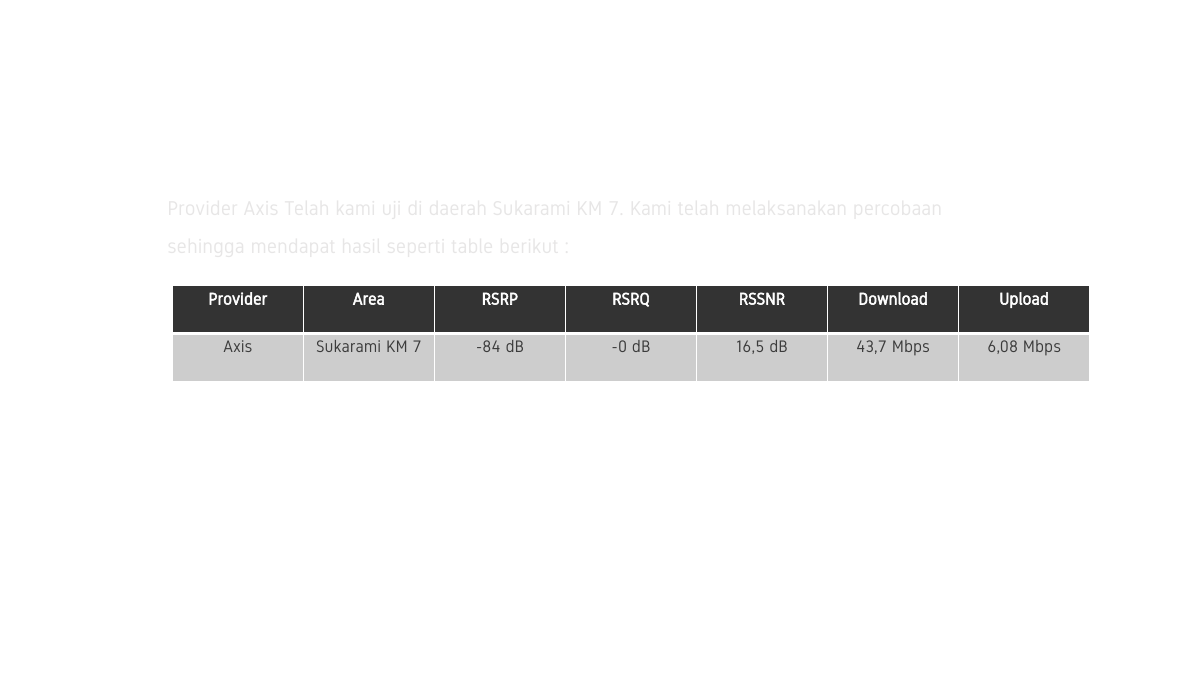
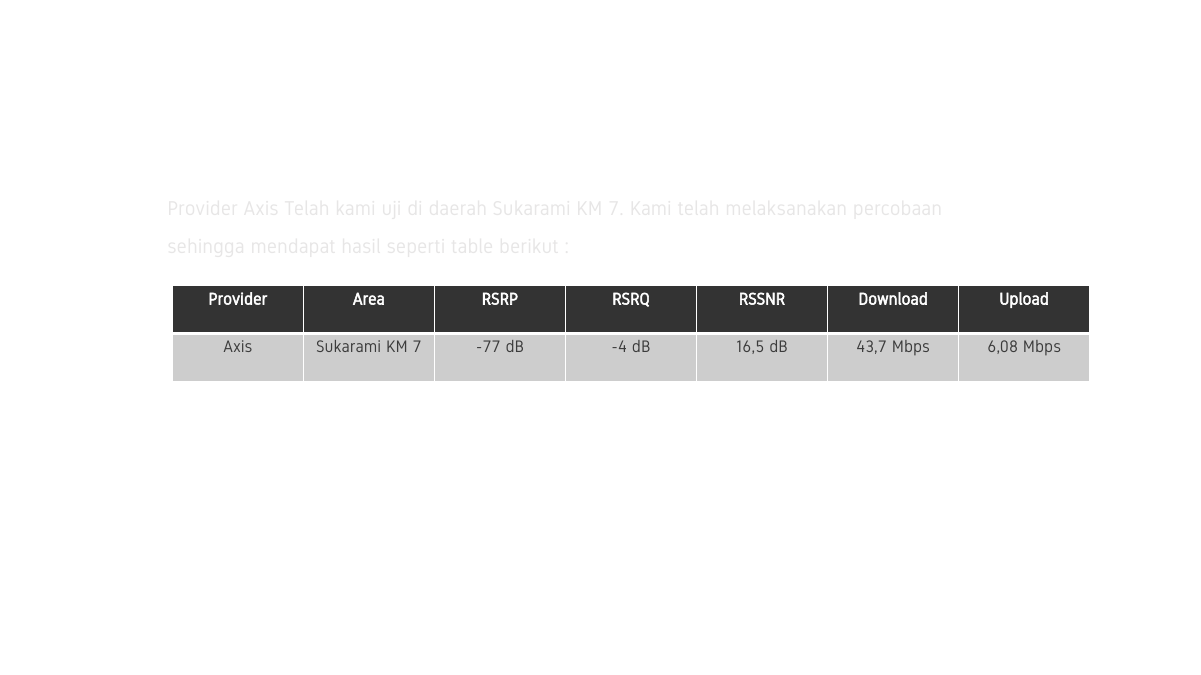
-84: -84 -> -77
-0: -0 -> -4
